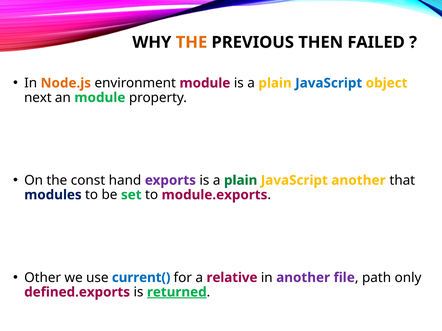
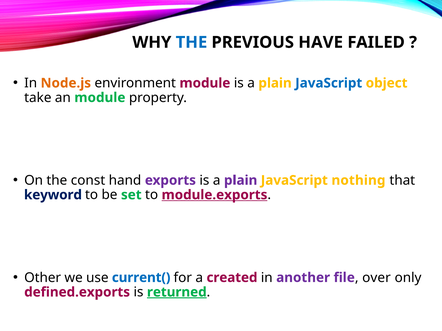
THE at (191, 42) colour: orange -> blue
THEN: THEN -> HAVE
next: next -> take
plain at (241, 181) colour: green -> purple
JavaScript another: another -> nothing
modules: modules -> keyword
module.exports underline: none -> present
relative: relative -> created
path: path -> over
